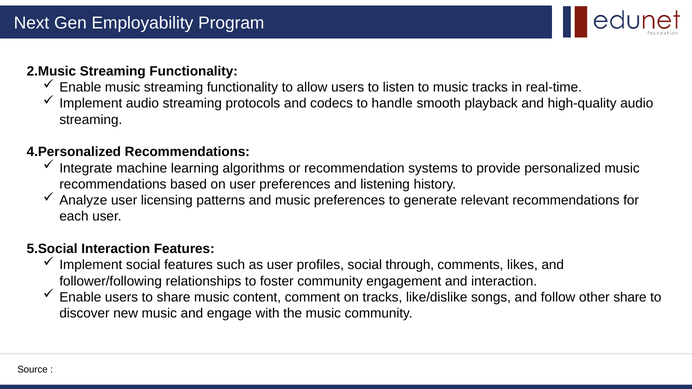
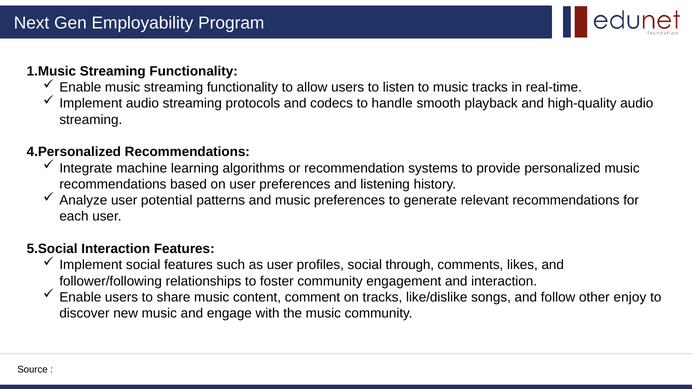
2.Music: 2.Music -> 1.Music
licensing: licensing -> potential
other share: share -> enjoy
